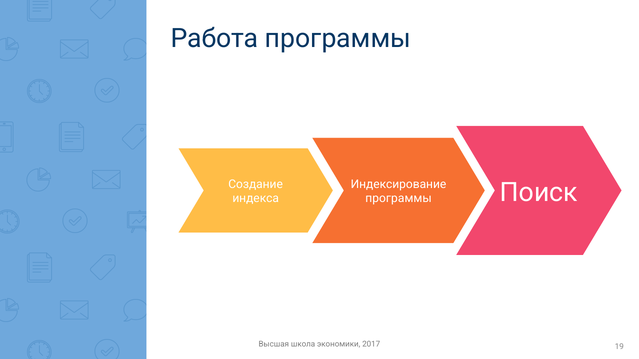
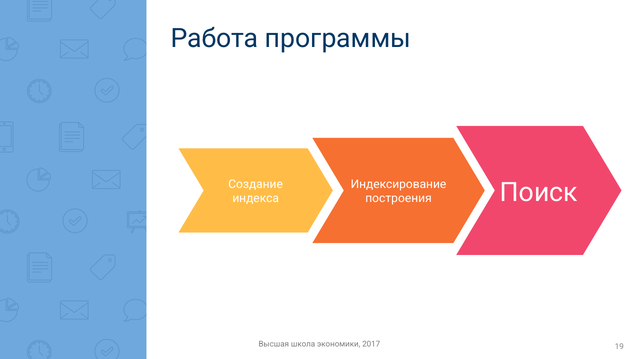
программы at (399, 199): программы -> построения
